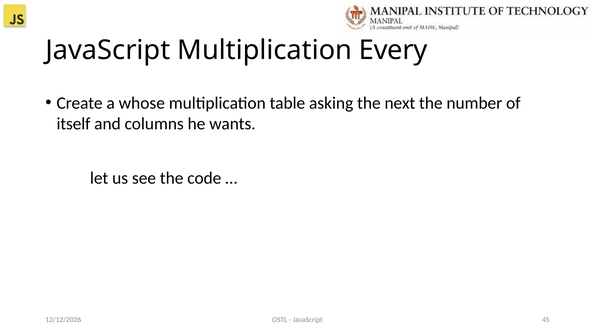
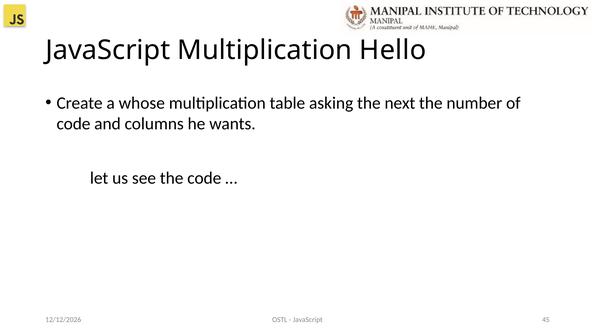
Every: Every -> Hello
itself at (73, 124): itself -> code
